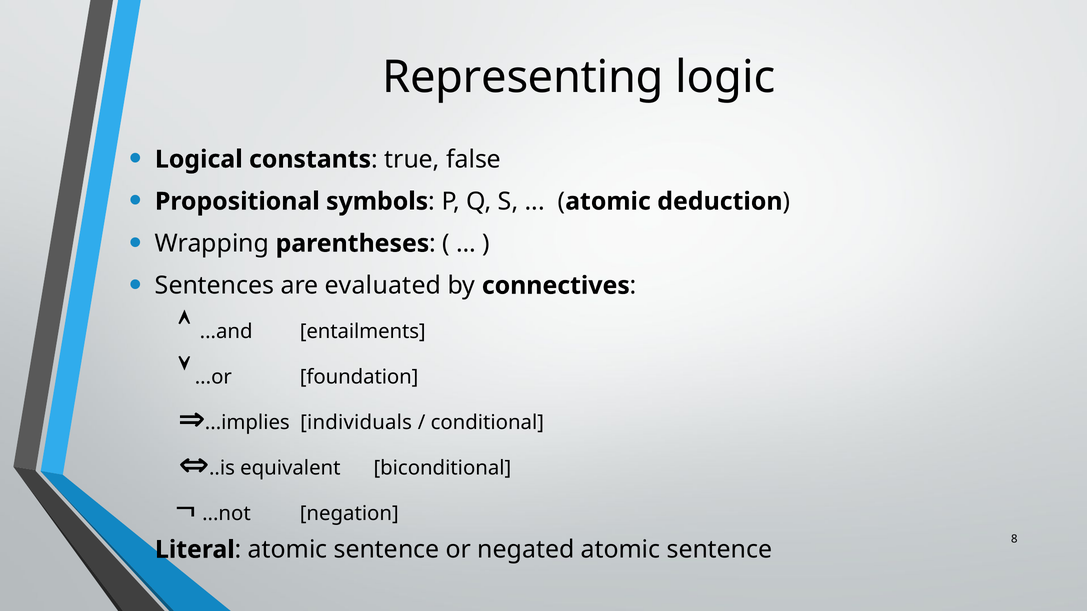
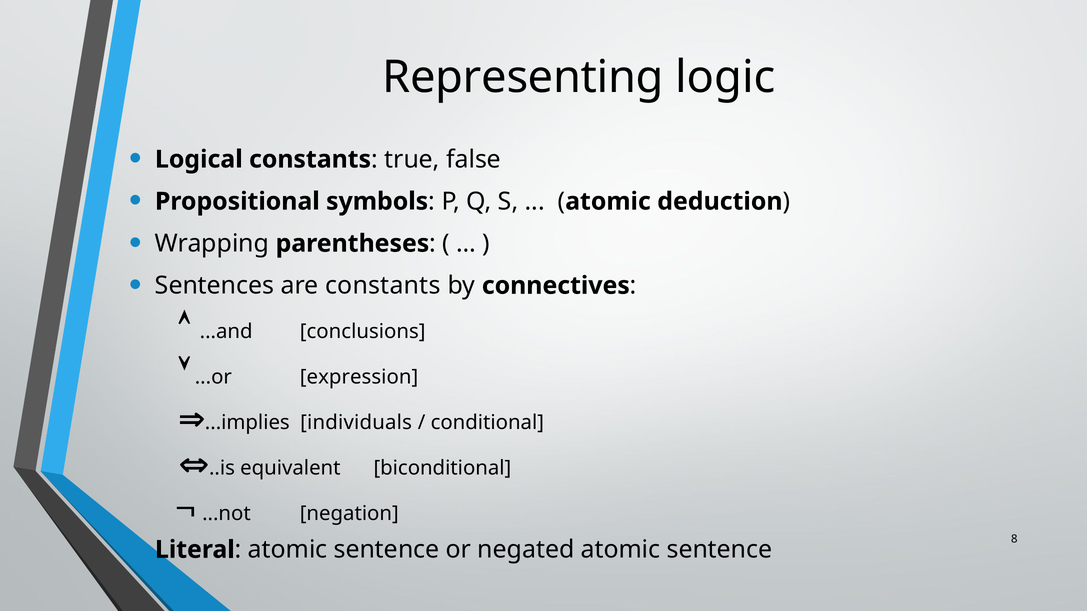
are evaluated: evaluated -> constants
entailments: entailments -> conclusions
foundation: foundation -> expression
